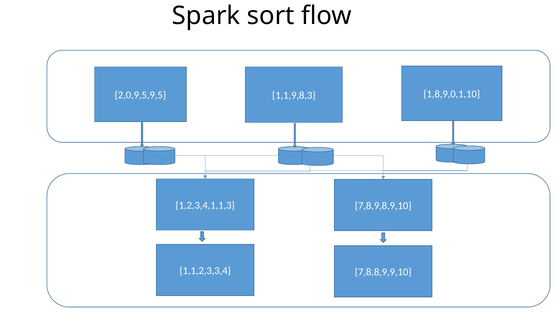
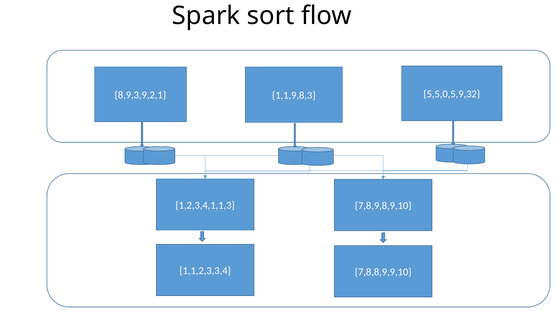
1,8,9,0,1,10: 1,8,9,0,1,10 -> 5,5,0,5,9,32
2,0,9,5,9,5: 2,0,9,5,9,5 -> 8,9,3,9,2,1
